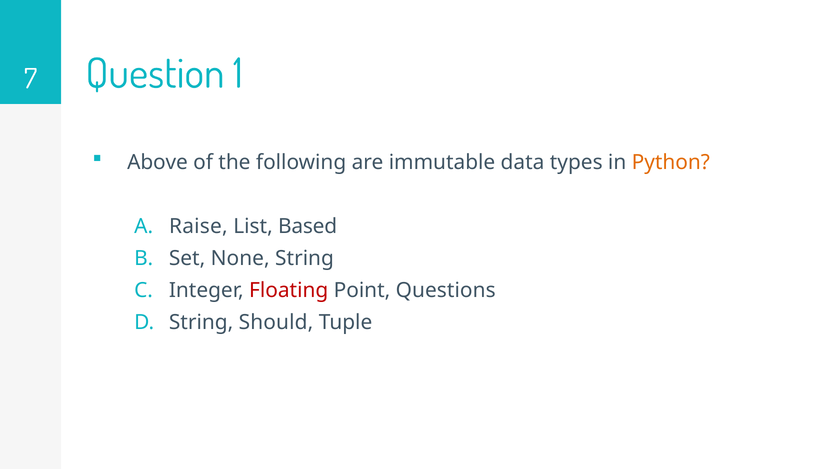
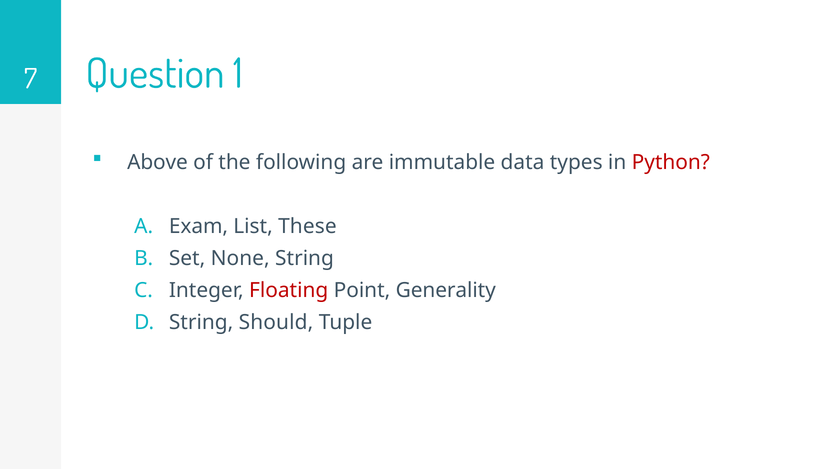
Python colour: orange -> red
Raise: Raise -> Exam
Based: Based -> These
Questions: Questions -> Generality
